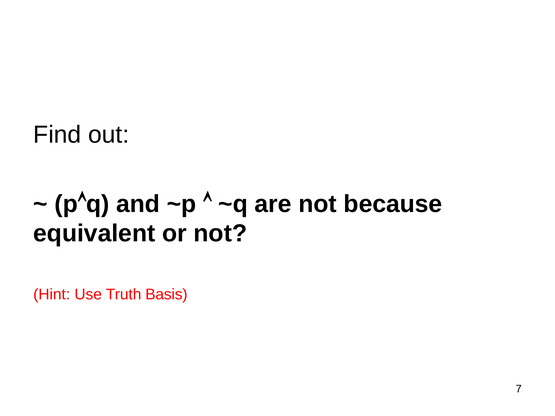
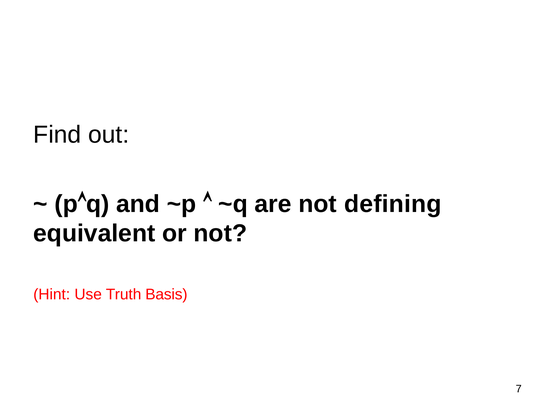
because: because -> defining
